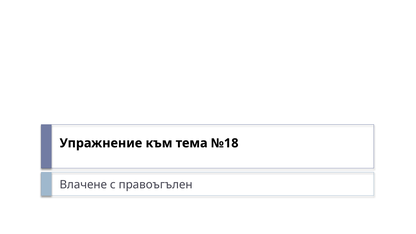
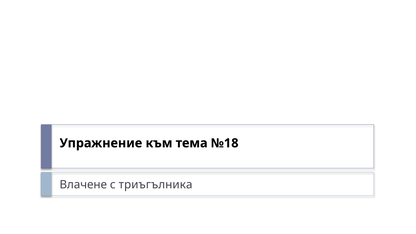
правоъгълен: правоъгълен -> триъгълника
